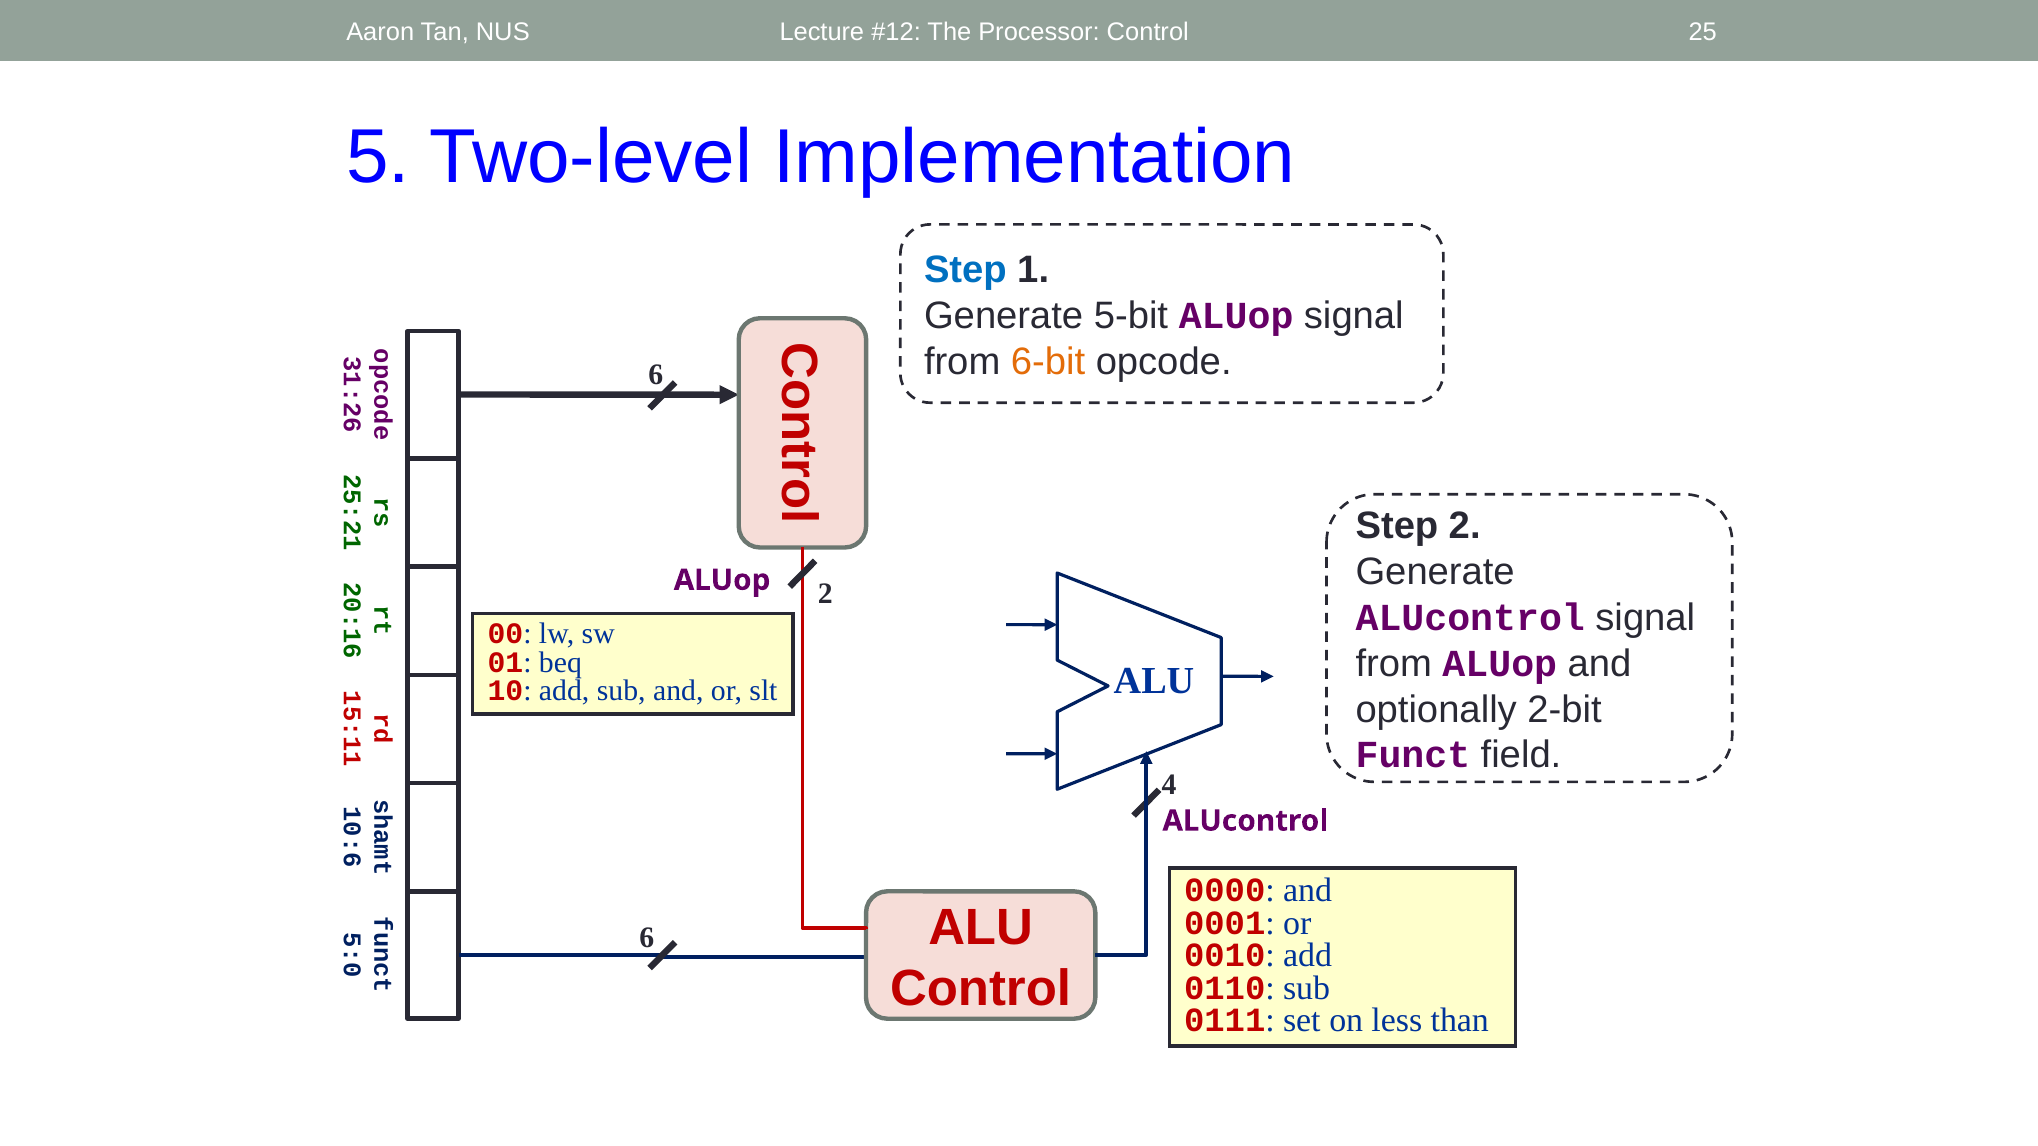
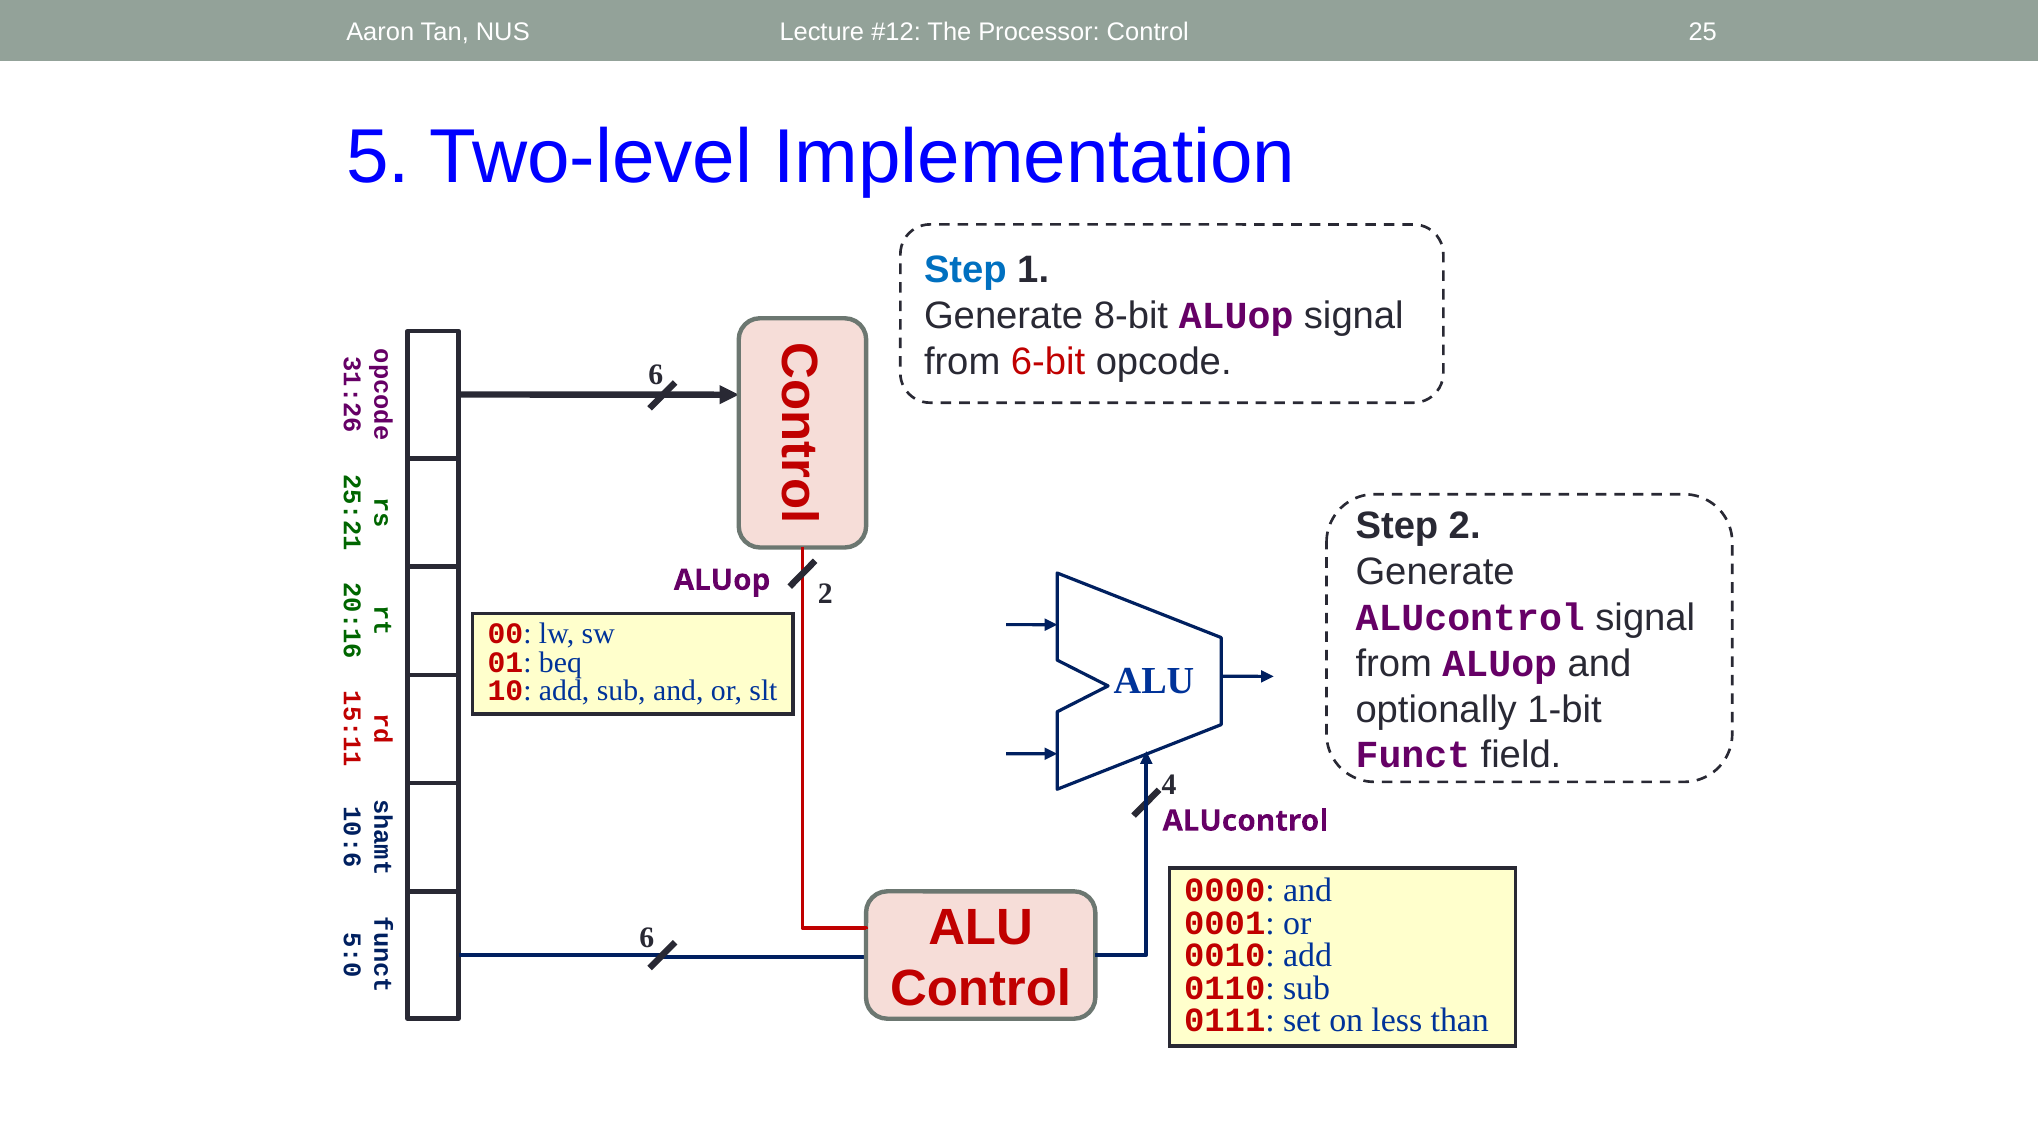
5-bit: 5-bit -> 8-bit
6-bit colour: orange -> red
2-bit: 2-bit -> 1-bit
